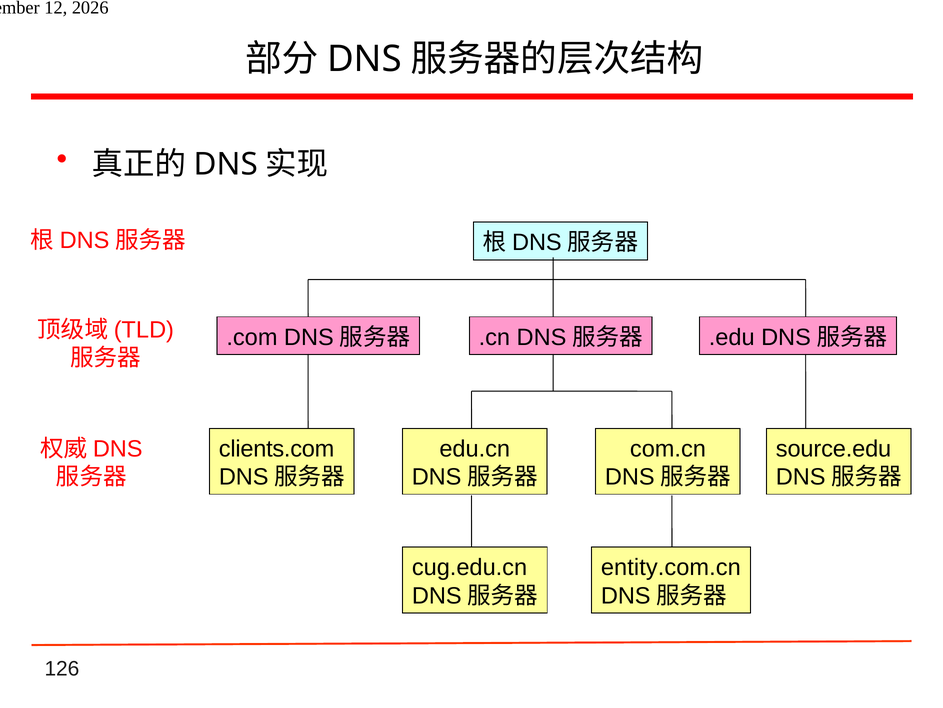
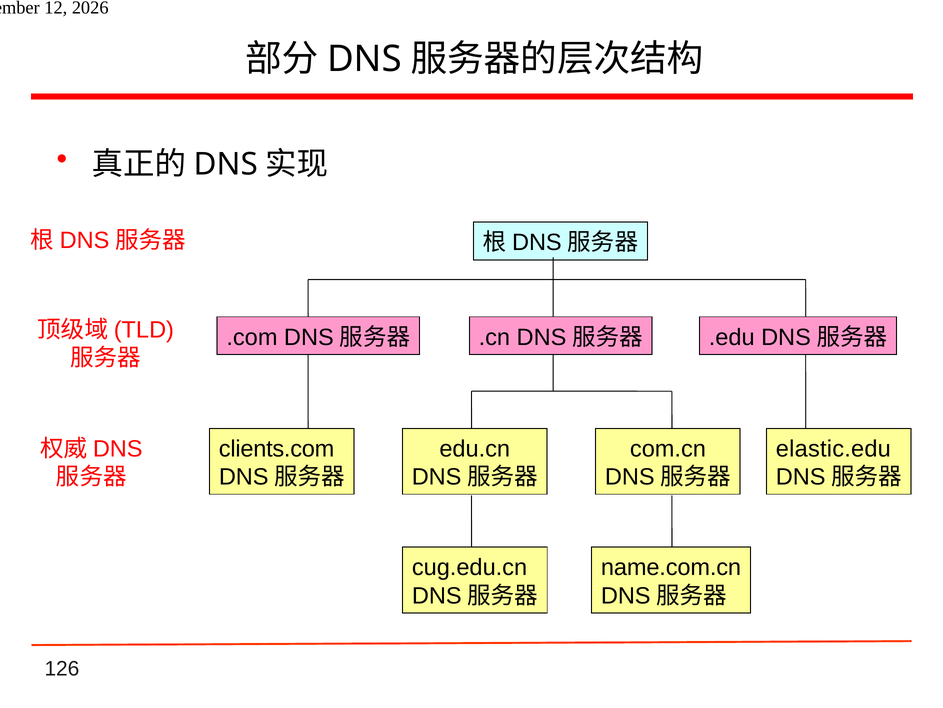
source.edu: source.edu -> elastic.edu
entity.com.cn: entity.com.cn -> name.com.cn
